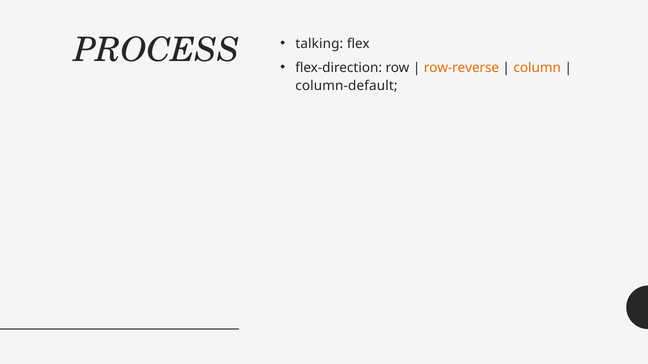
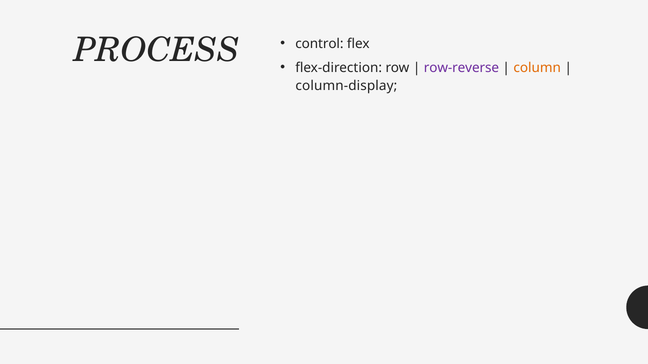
talking: talking -> control
row-reverse colour: orange -> purple
column-default: column-default -> column-display
